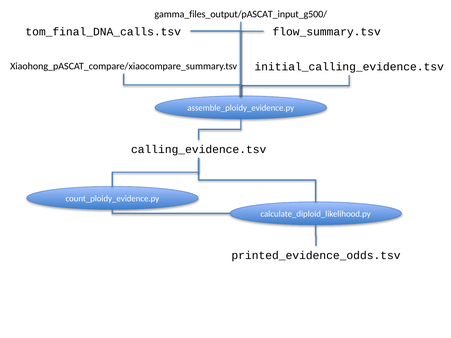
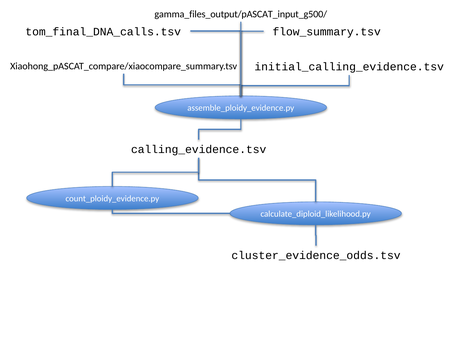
printed_evidence_odds.tsv: printed_evidence_odds.tsv -> cluster_evidence_odds.tsv
